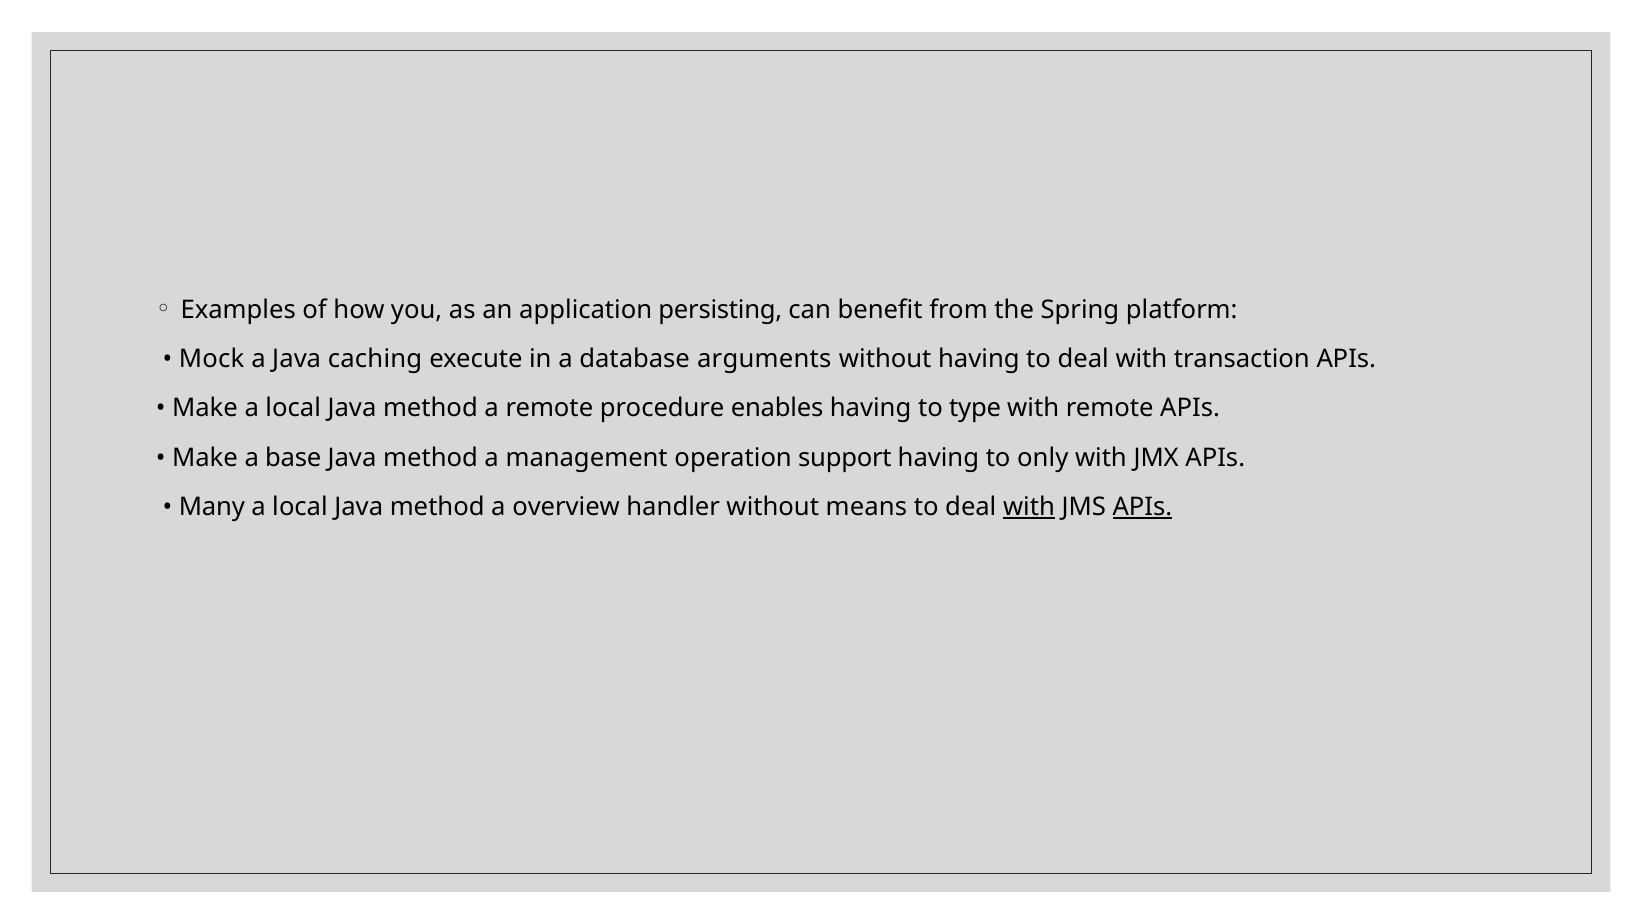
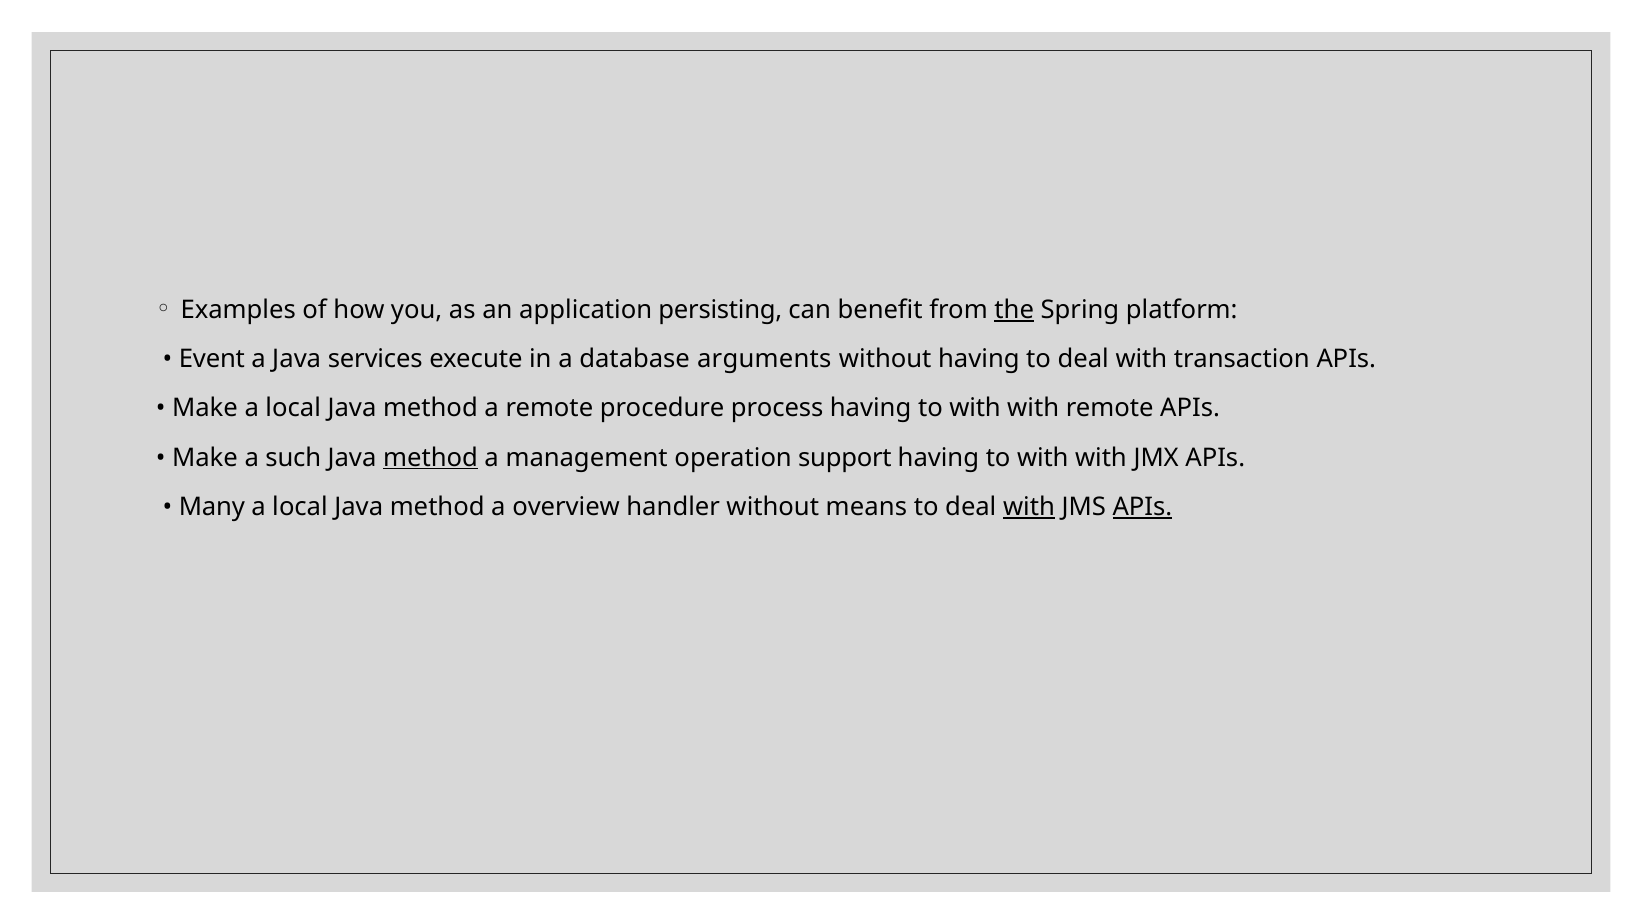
the underline: none -> present
Mock: Mock -> Event
caching: caching -> services
enables: enables -> process
type at (975, 408): type -> with
base: base -> such
method at (430, 457) underline: none -> present
only at (1043, 457): only -> with
